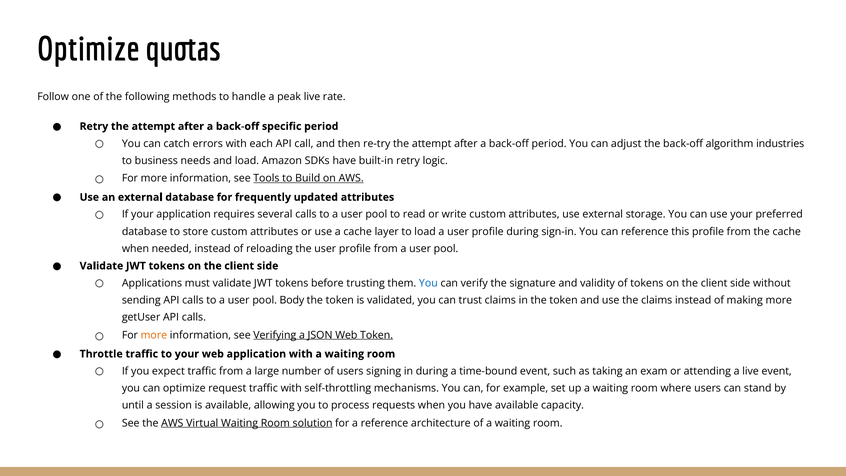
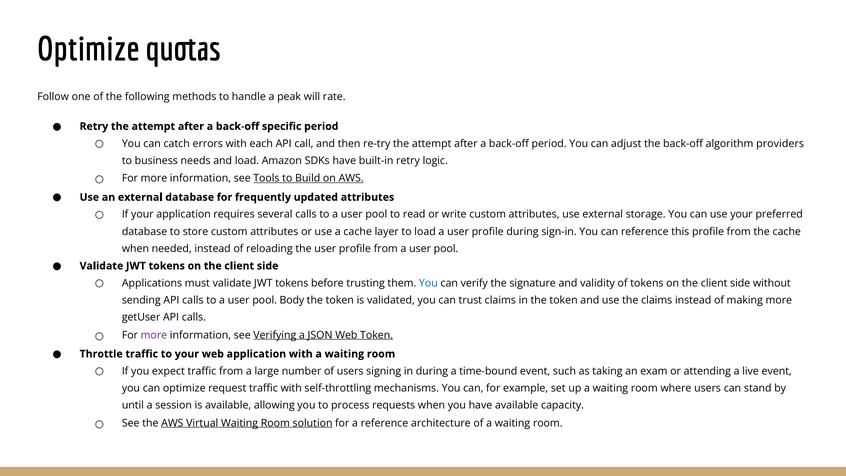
peak live: live -> will
industries: industries -> providers
more at (154, 335) colour: orange -> purple
